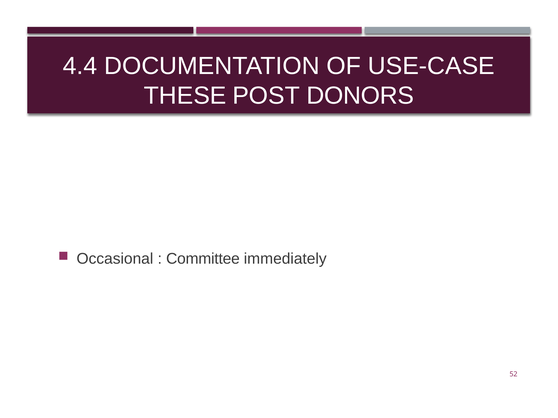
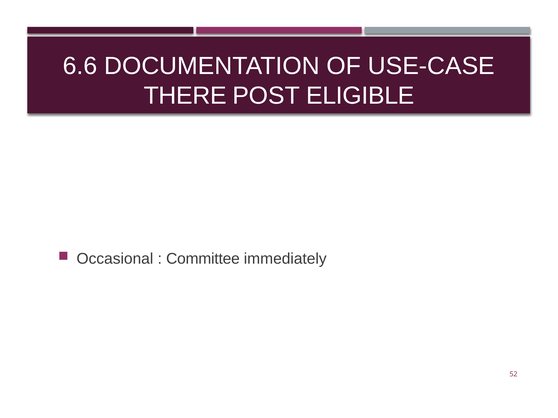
4.4: 4.4 -> 6.6
THESE: THESE -> THERE
DONORS: DONORS -> ELIGIBLE
